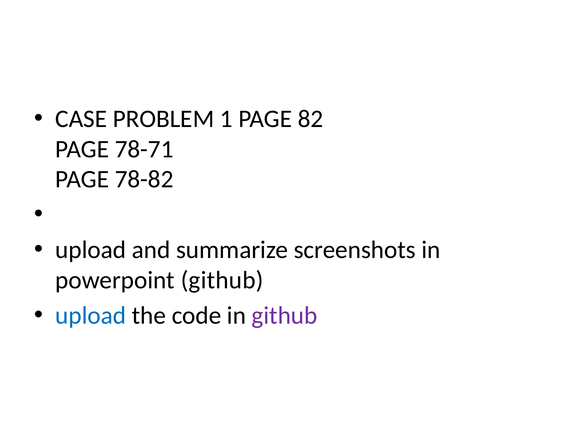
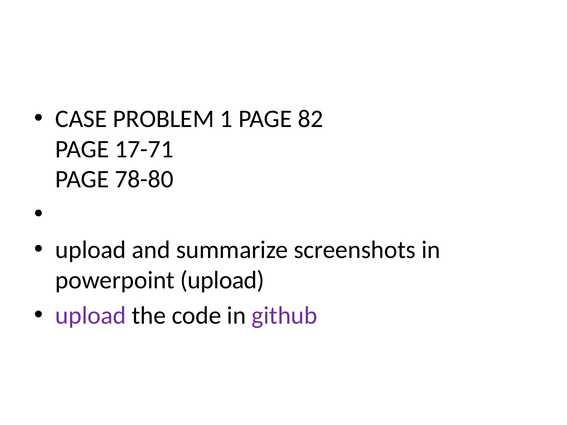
78-71: 78-71 -> 17-71
78-82: 78-82 -> 78-80
powerpoint github: github -> upload
upload at (91, 316) colour: blue -> purple
